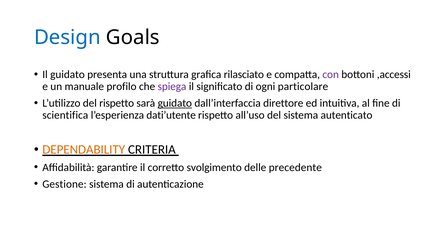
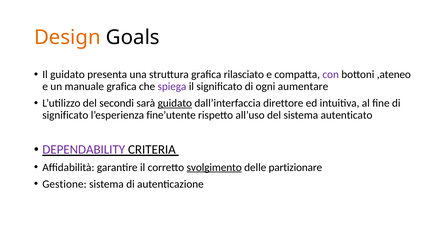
Design colour: blue -> orange
,accessi: ,accessi -> ,ateneo
manuale profilo: profilo -> grafica
particolare: particolare -> aumentare
del rispetto: rispetto -> secondi
scientifica at (65, 115): scientifica -> significato
dati’utente: dati’utente -> fine’utente
DEPENDABILITY colour: orange -> purple
svolgimento underline: none -> present
precedente: precedente -> partizionare
